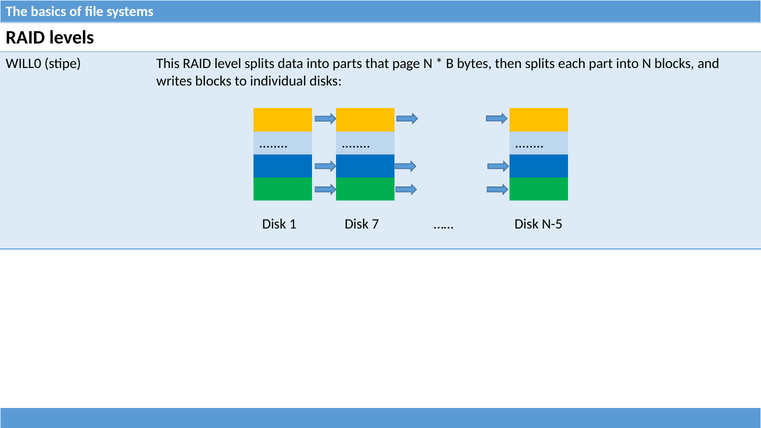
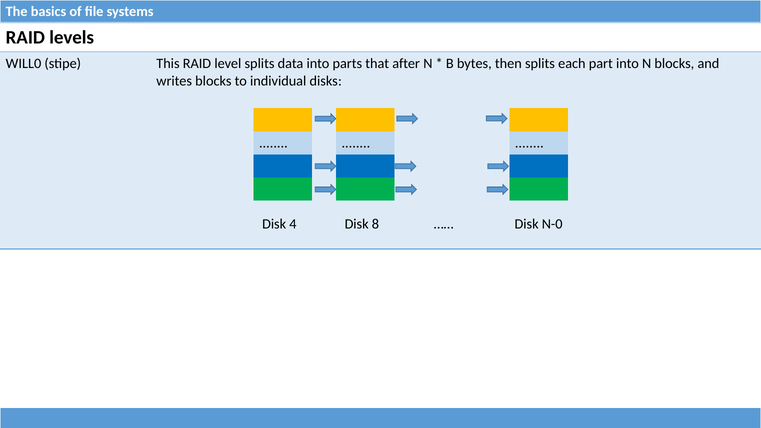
page: page -> after
1: 1 -> 4
7: 7 -> 8
N-5: N-5 -> N-0
